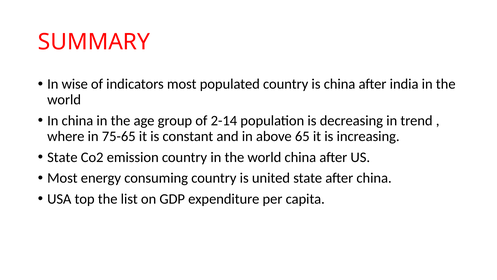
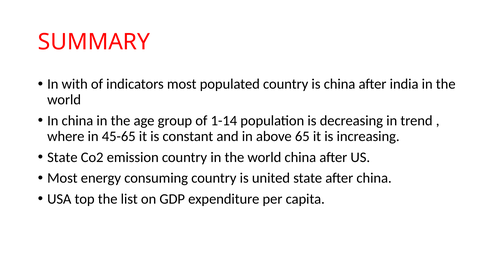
wise: wise -> with
2-14: 2-14 -> 1-14
75-65: 75-65 -> 45-65
